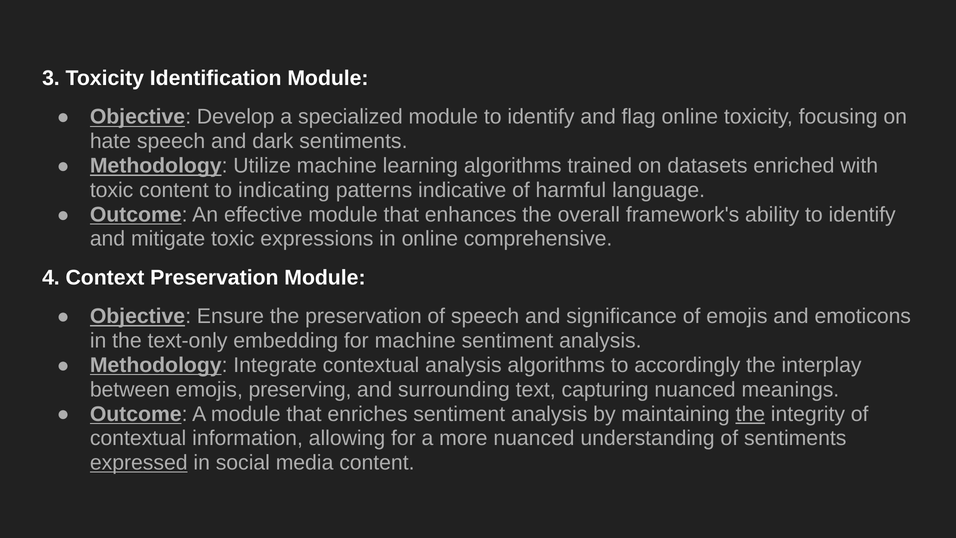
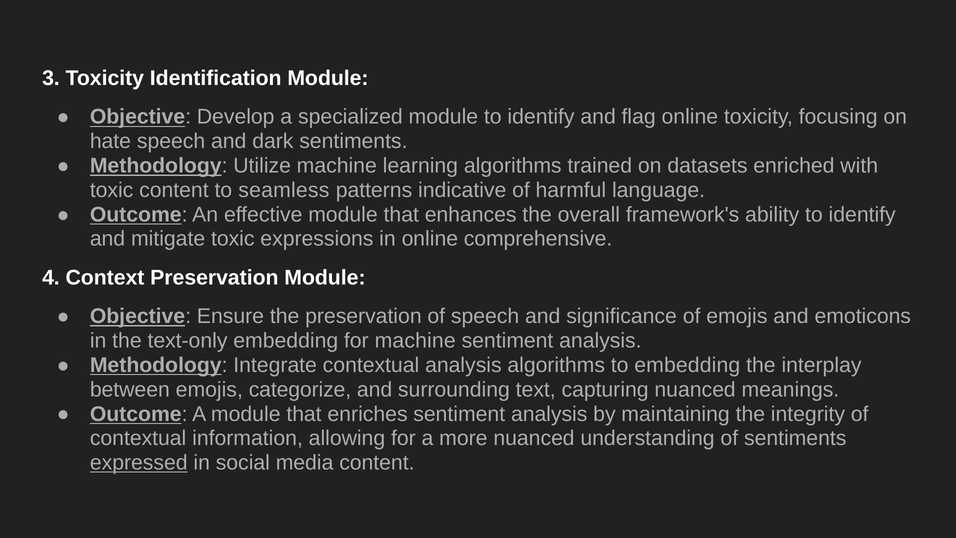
indicating: indicating -> seamless
to accordingly: accordingly -> embedding
preserving: preserving -> categorize
the at (750, 414) underline: present -> none
